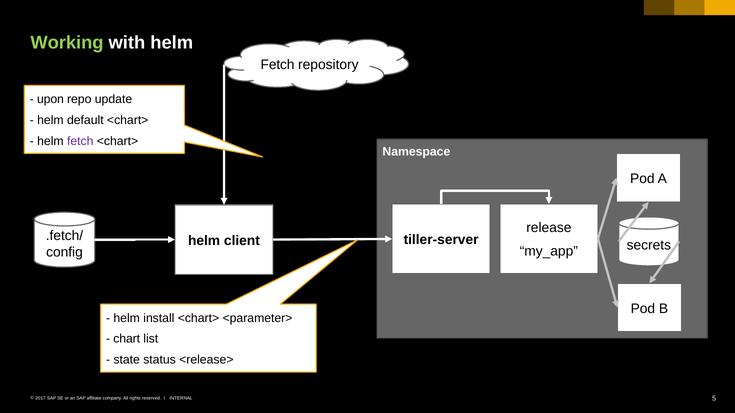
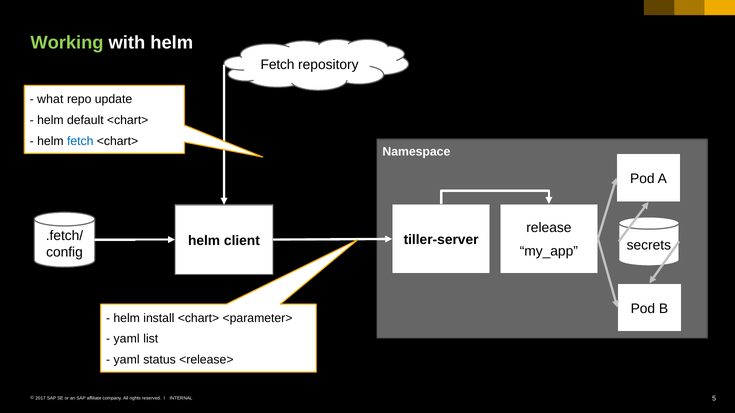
upon: upon -> what
fetch at (80, 141) colour: purple -> blue
chart at (127, 339): chart -> yaml
state at (127, 360): state -> yaml
